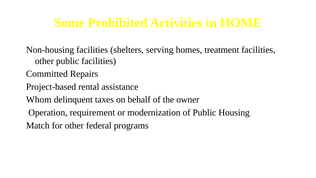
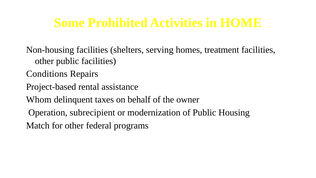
Committed: Committed -> Conditions
requirement: requirement -> subrecipient
